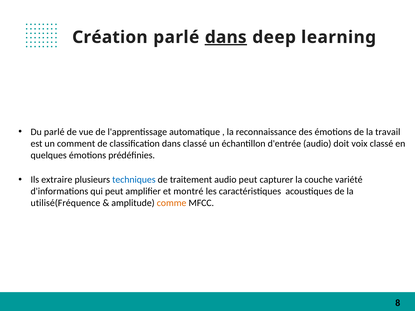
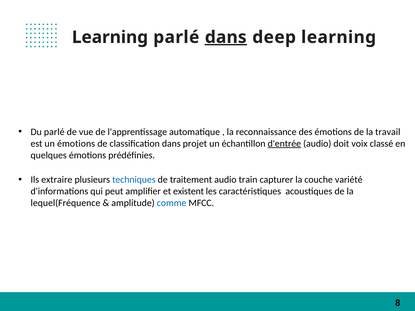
Création at (110, 37): Création -> Learning
un comment: comment -> émotions
dans classé: classé -> projet
d'entrée underline: none -> present
audio peut: peut -> train
montré: montré -> existent
utilisé(Fréquence: utilisé(Fréquence -> lequel(Fréquence
comme colour: orange -> blue
